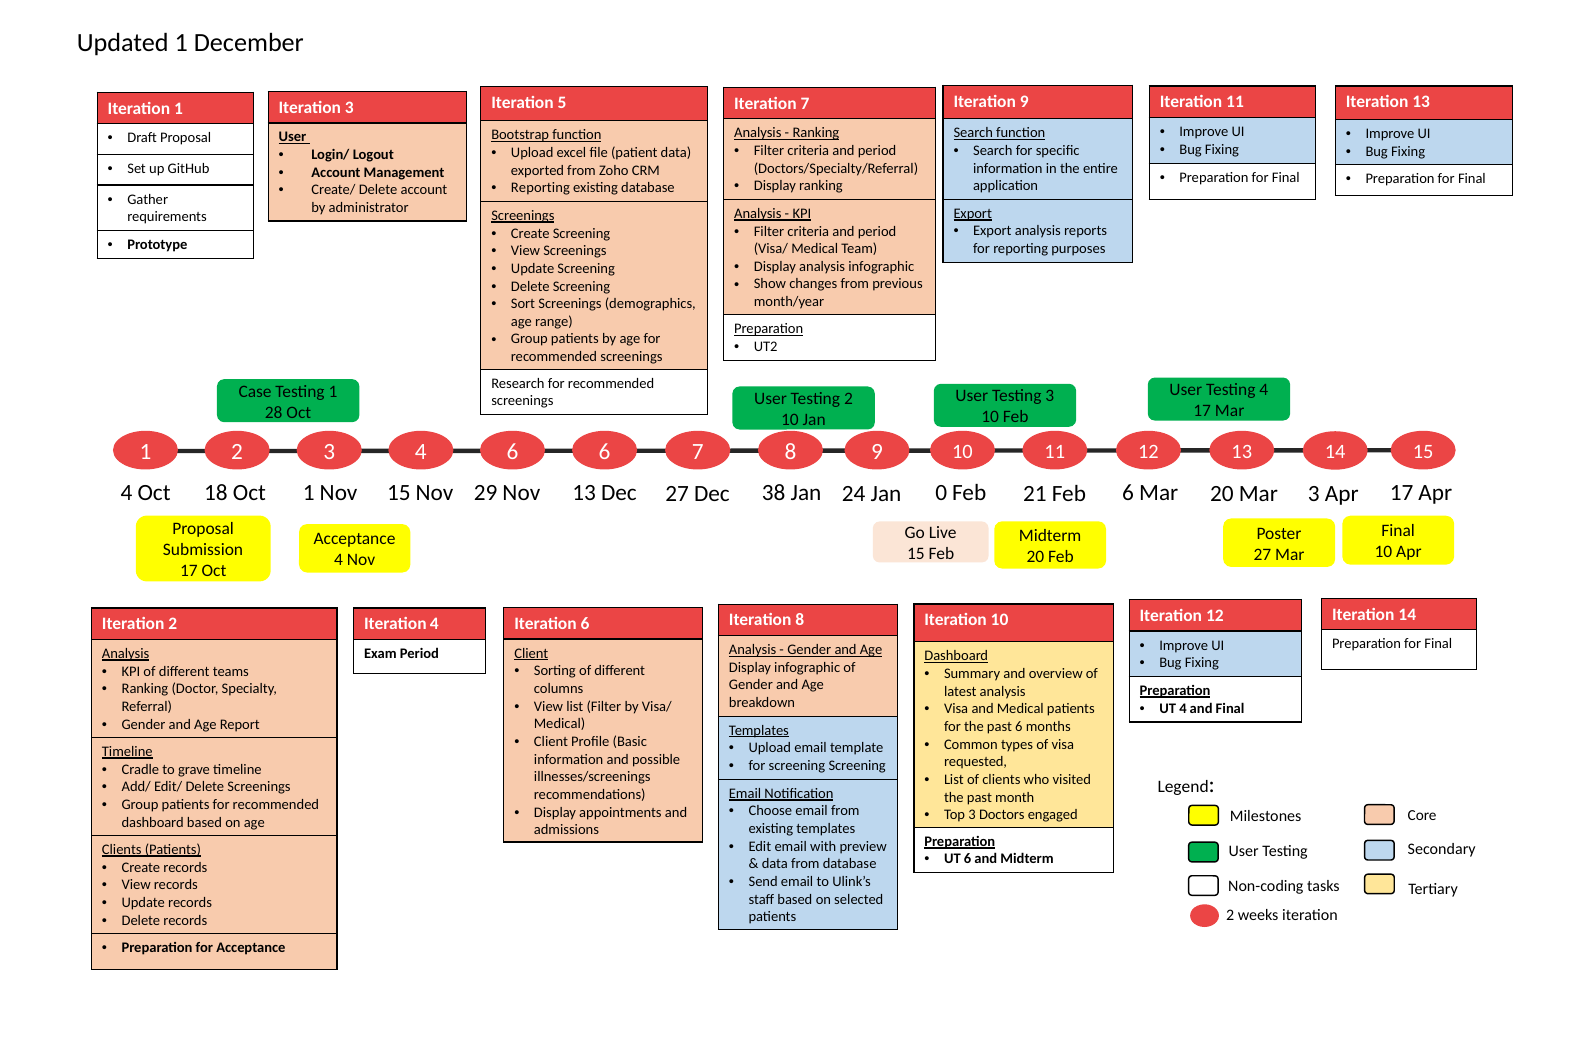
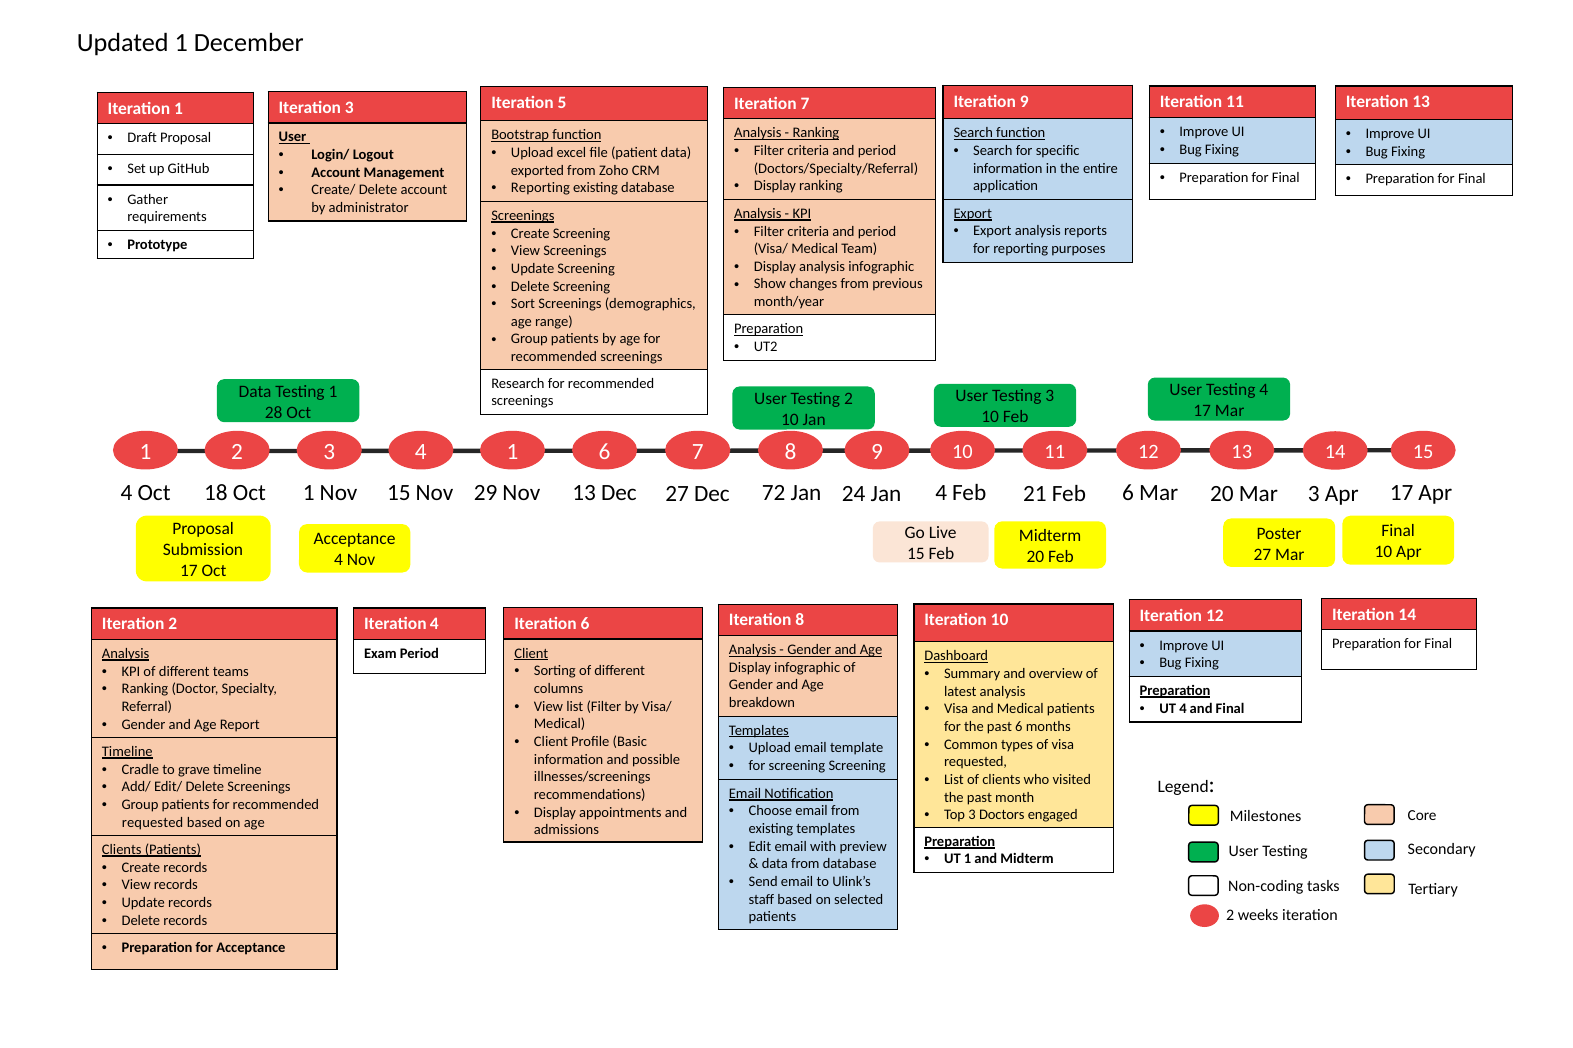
Case at (255, 392): Case -> Data
4 6: 6 -> 1
38: 38 -> 72
Jan 0: 0 -> 4
dashboard at (153, 823): dashboard -> requested
UT 6: 6 -> 1
